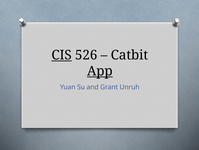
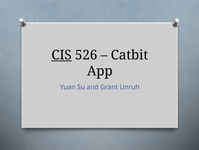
App underline: present -> none
